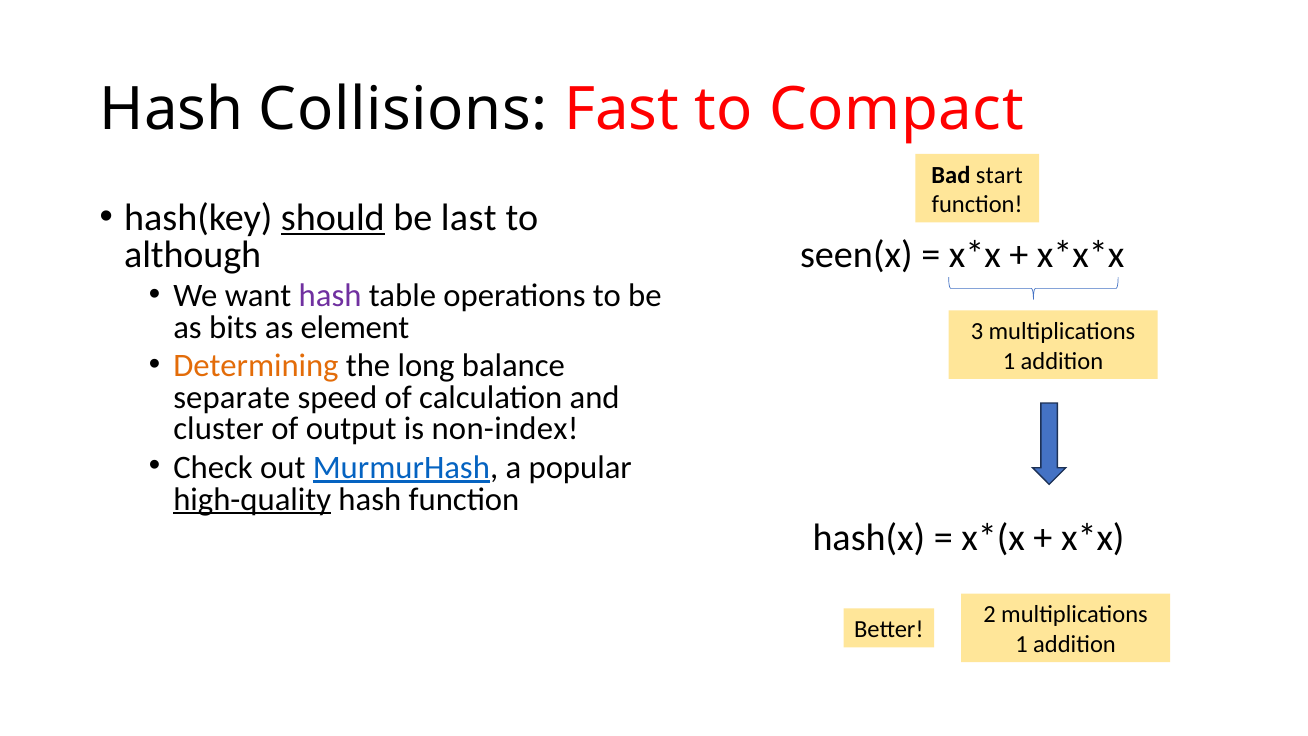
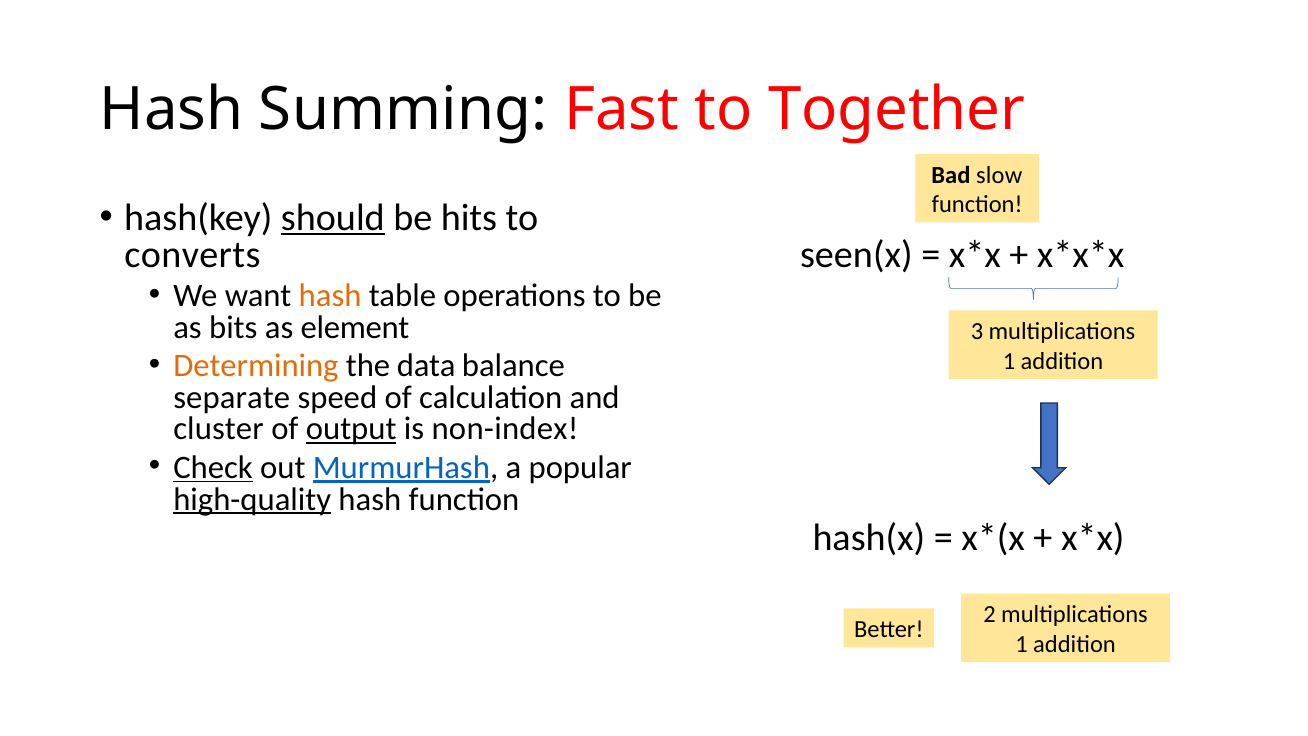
Collisions: Collisions -> Summing
Compact: Compact -> Together
start: start -> slow
last: last -> hits
although: although -> converts
hash at (330, 296) colour: purple -> orange
long: long -> data
output underline: none -> present
Check underline: none -> present
